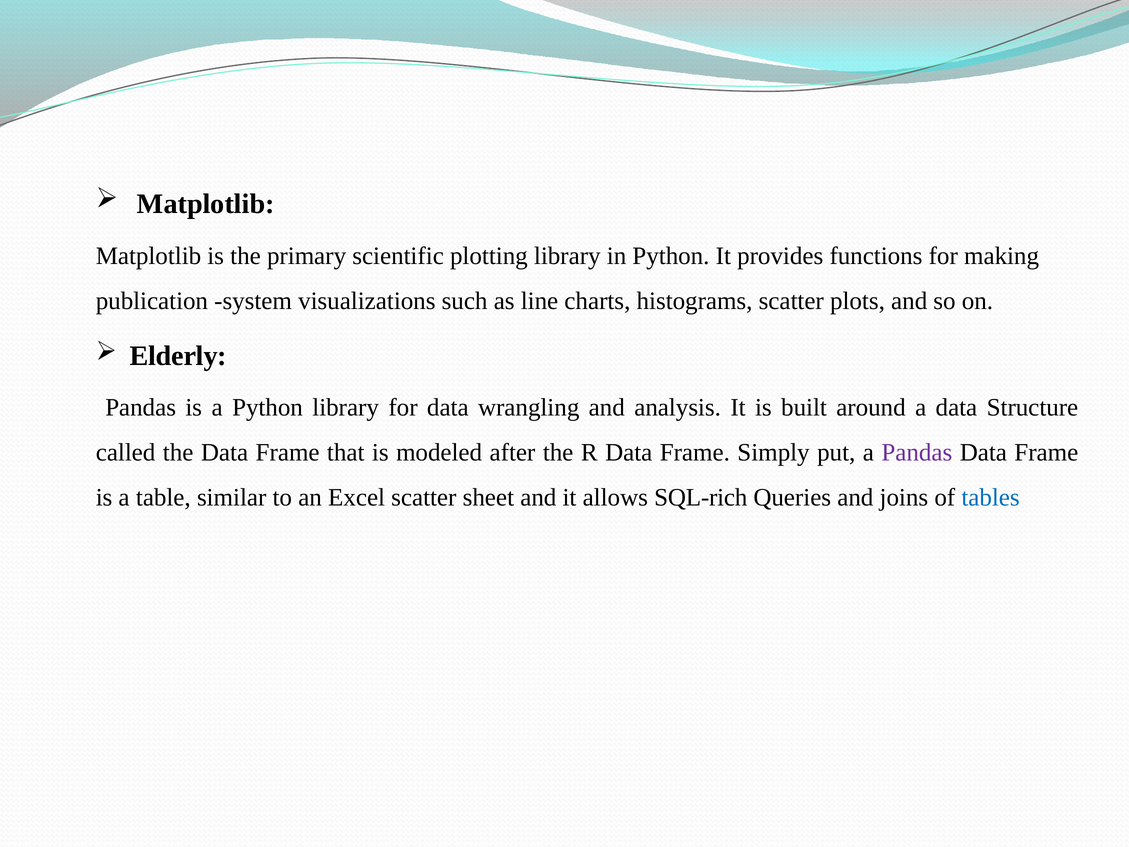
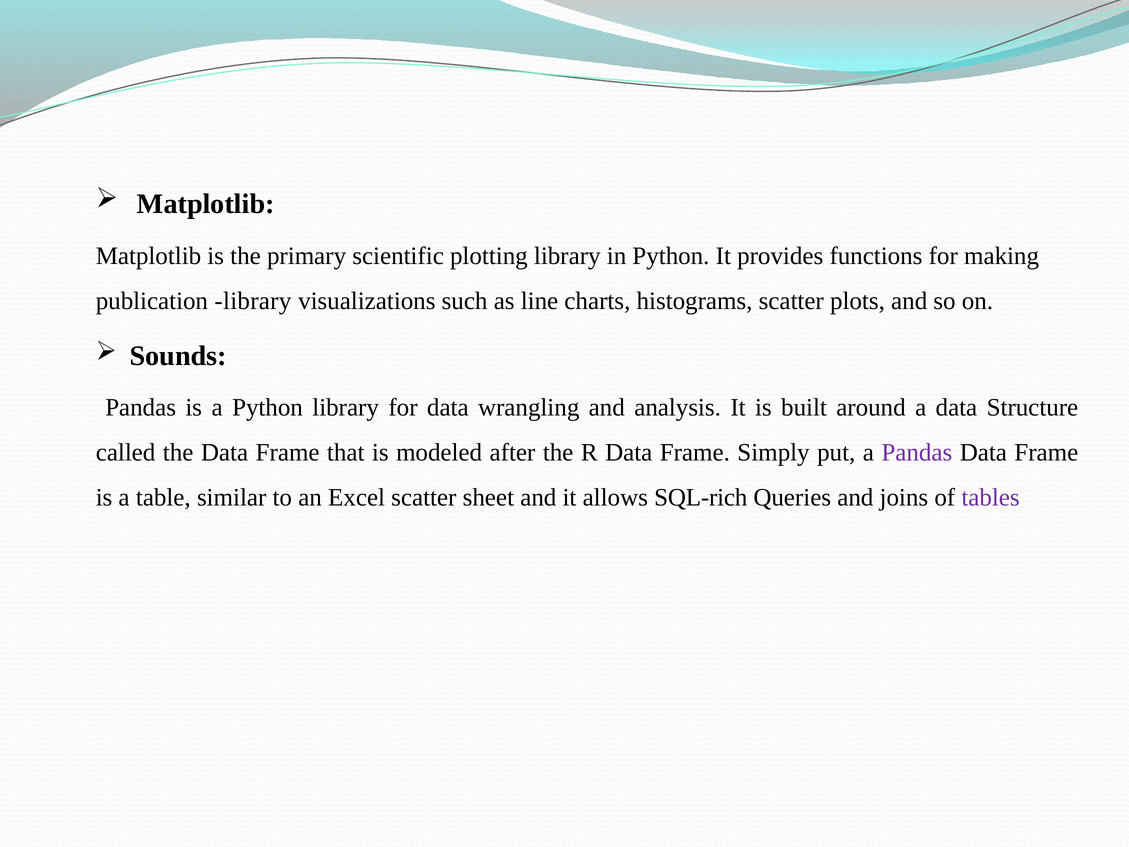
publication system: system -> library
Elderly: Elderly -> Sounds
tables colour: blue -> purple
